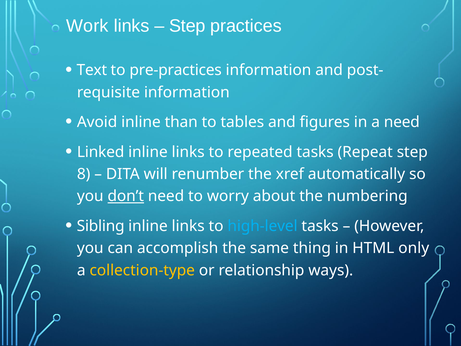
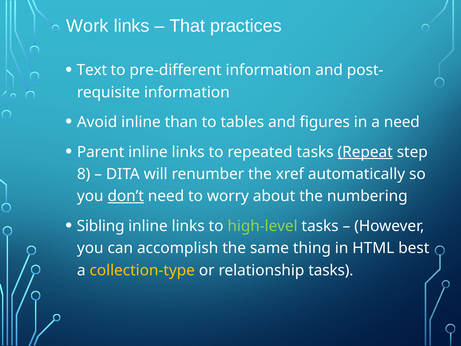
Step at (187, 26): Step -> That
pre-practices: pre-practices -> pre-different
Linked: Linked -> Parent
Repeat underline: none -> present
high-level colour: light blue -> light green
only: only -> best
relationship ways: ways -> tasks
